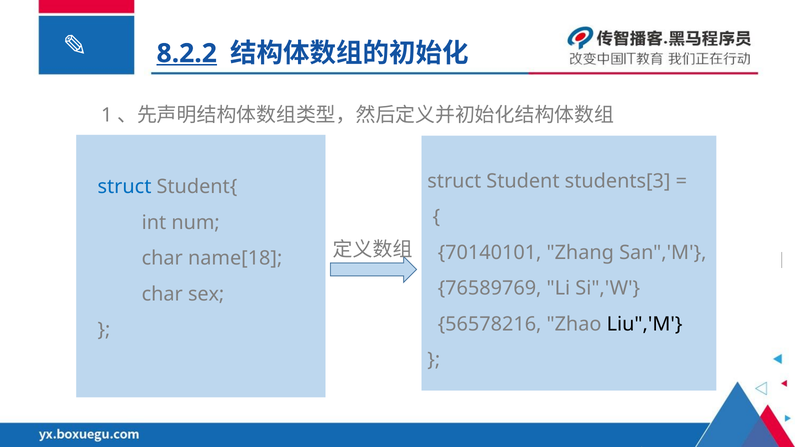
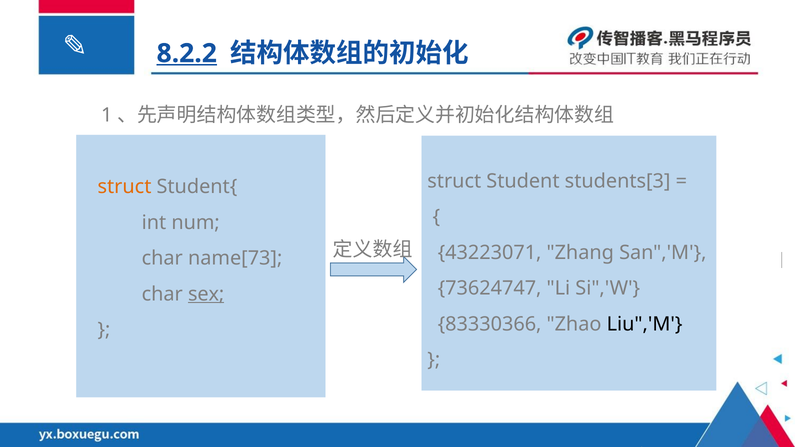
struct at (124, 187) colour: blue -> orange
70140101: 70140101 -> 43223071
name[18: name[18 -> name[73
76589769: 76589769 -> 73624747
sex underline: none -> present
56578216: 56578216 -> 83330366
